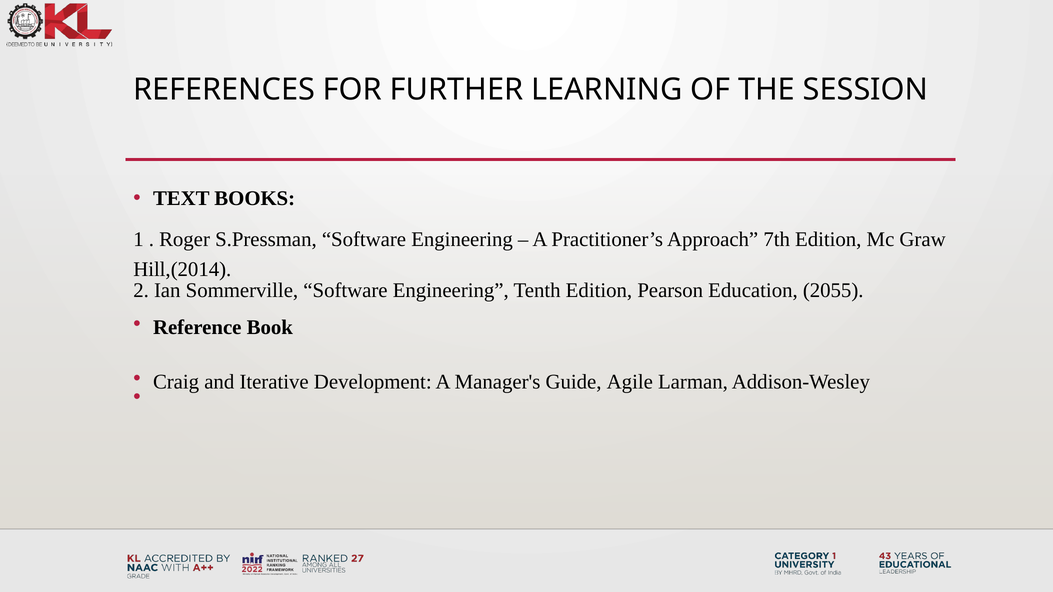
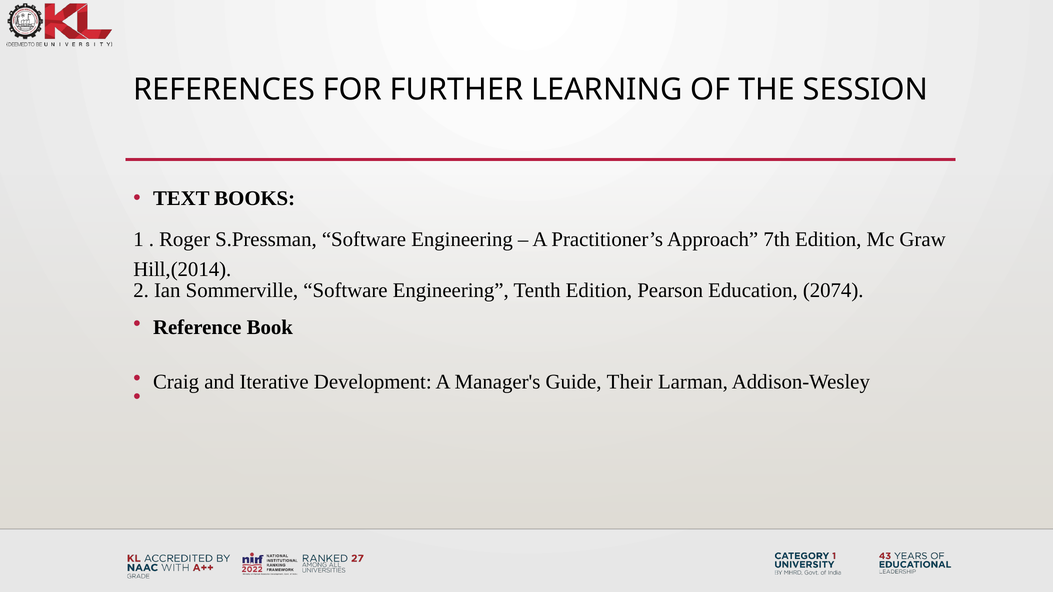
2055: 2055 -> 2074
Agile: Agile -> Their
